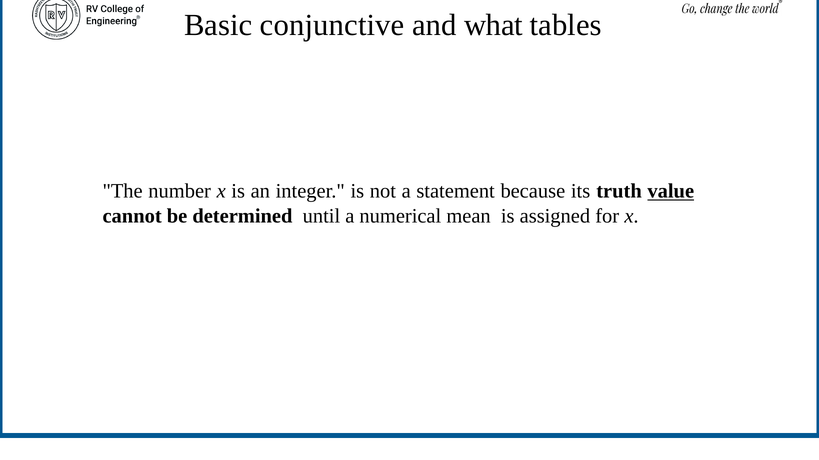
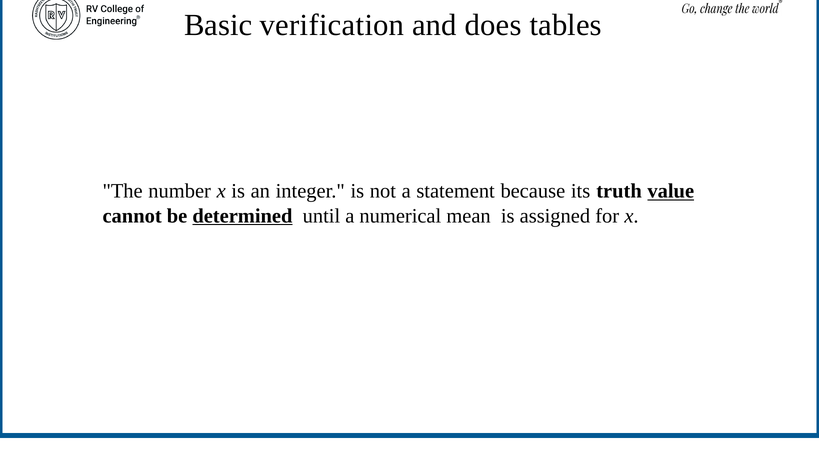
conjunctive: conjunctive -> verification
what: what -> does
determined underline: none -> present
